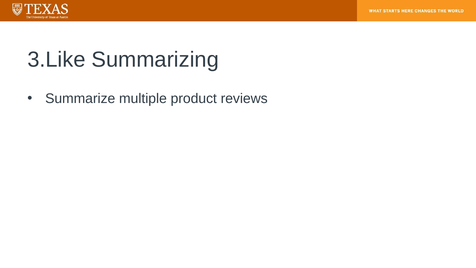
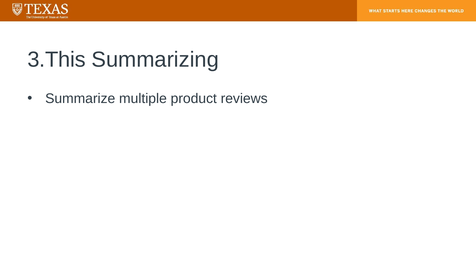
3.Like: 3.Like -> 3.This
